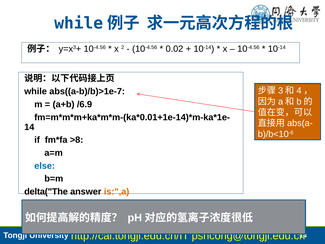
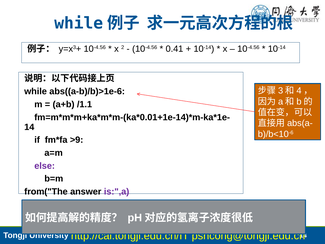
0.02: 0.02 -> 0.41
abs((a-b)/b)>1e-7: abs((a-b)/b)>1e-7 -> abs((a-b)/b)>1e-6
/6.9: /6.9 -> /1.1
>8: >8 -> >9
else colour: blue -> purple
delta("The: delta("The -> from("The
is:",a colour: orange -> purple
